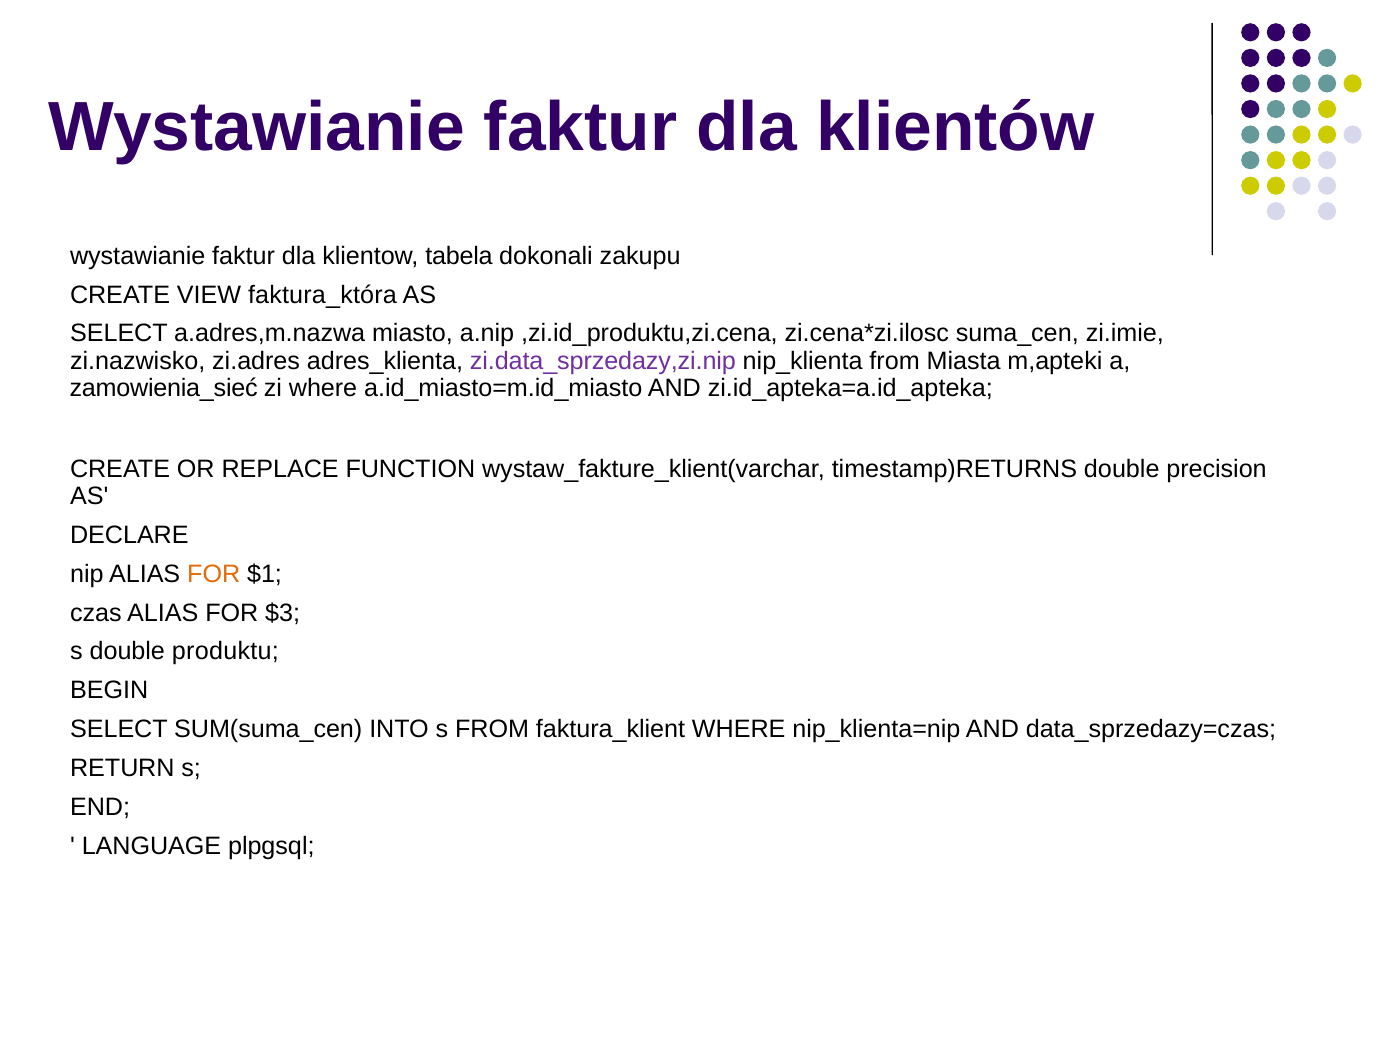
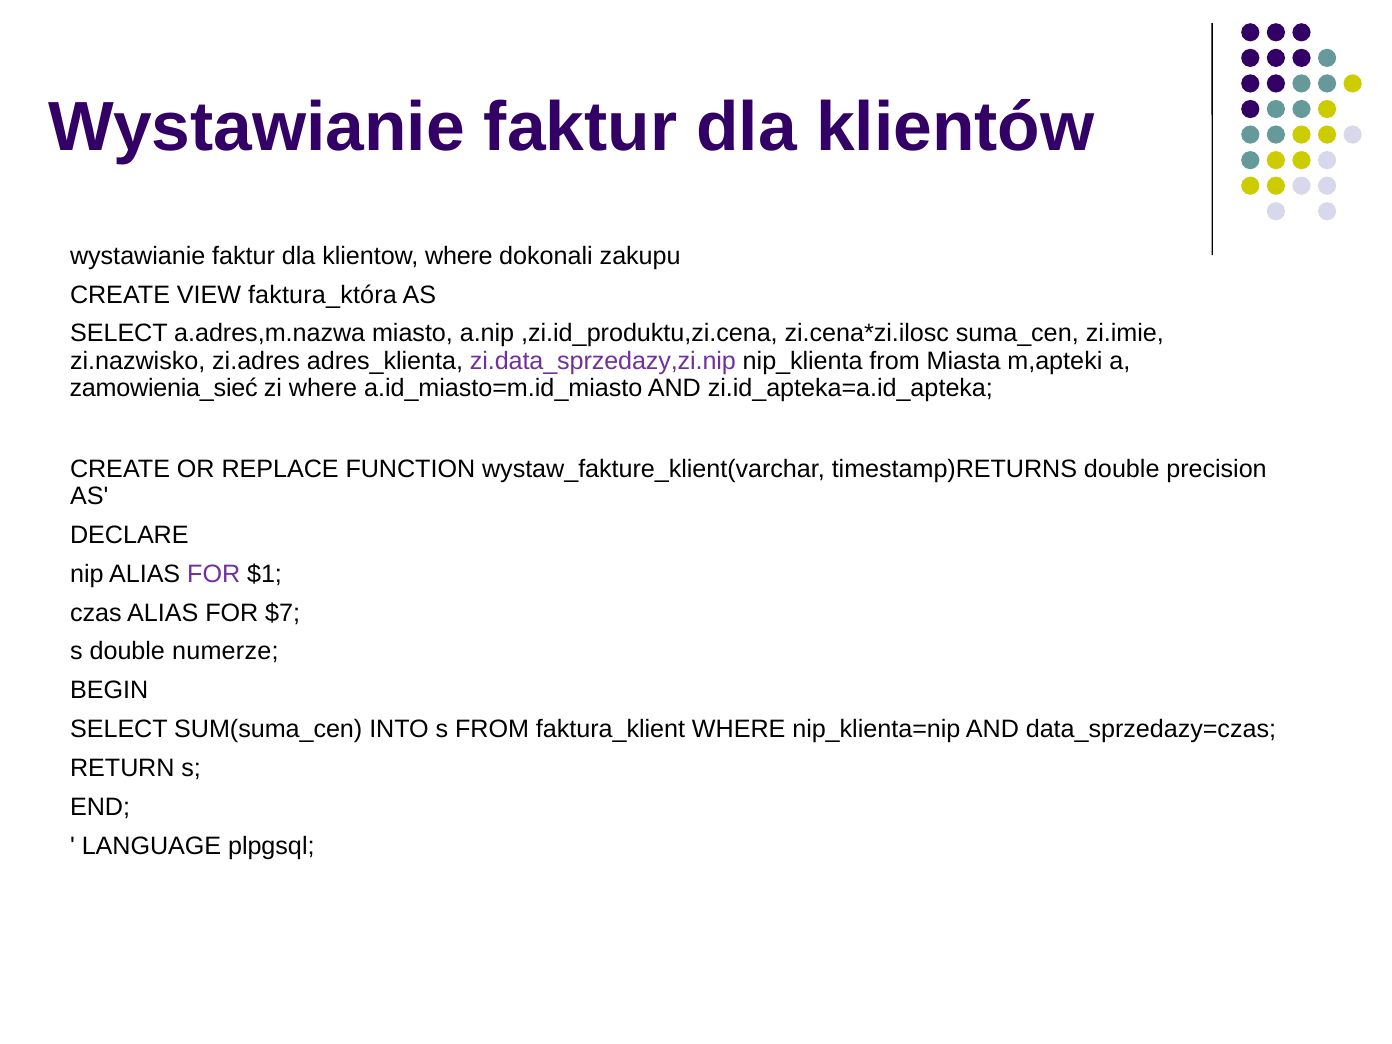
klientow tabela: tabela -> where
FOR at (214, 574) colour: orange -> purple
$3: $3 -> $7
produktu: produktu -> numerze
